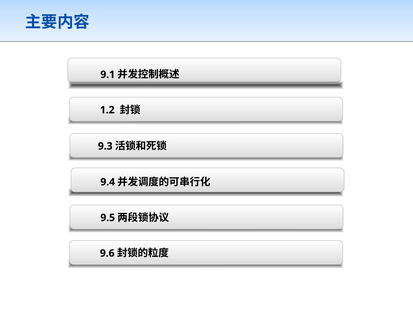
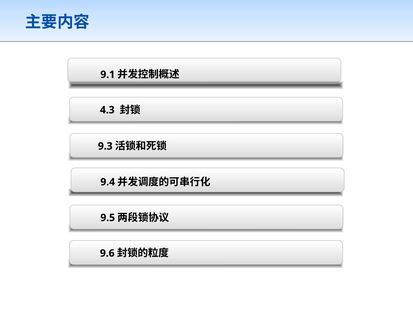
1.2: 1.2 -> 4.3
